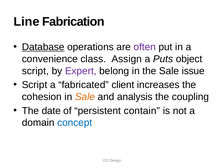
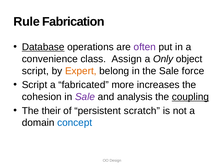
Line: Line -> Rule
Puts: Puts -> Only
Expert colour: purple -> orange
issue: issue -> force
client: client -> more
Sale at (85, 97) colour: orange -> purple
coupling underline: none -> present
date: date -> their
contain: contain -> scratch
